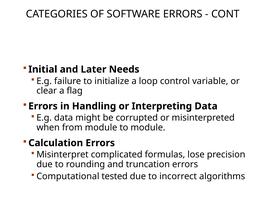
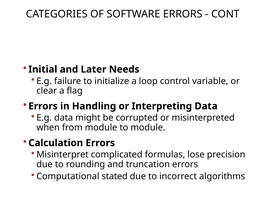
tested: tested -> stated
